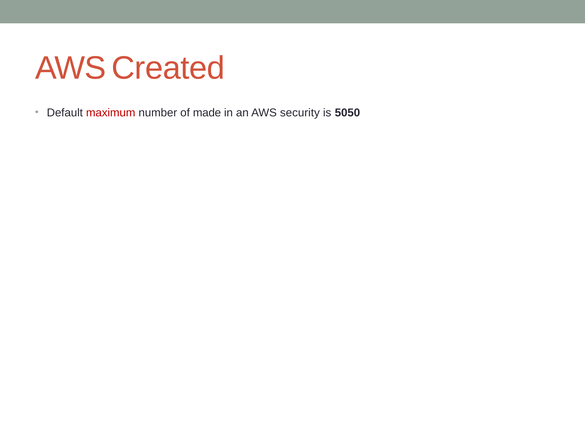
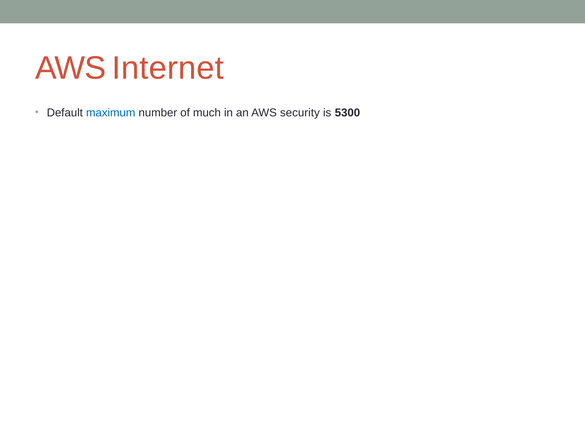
Created: Created -> Internet
maximum colour: red -> blue
made: made -> much
5050: 5050 -> 5300
